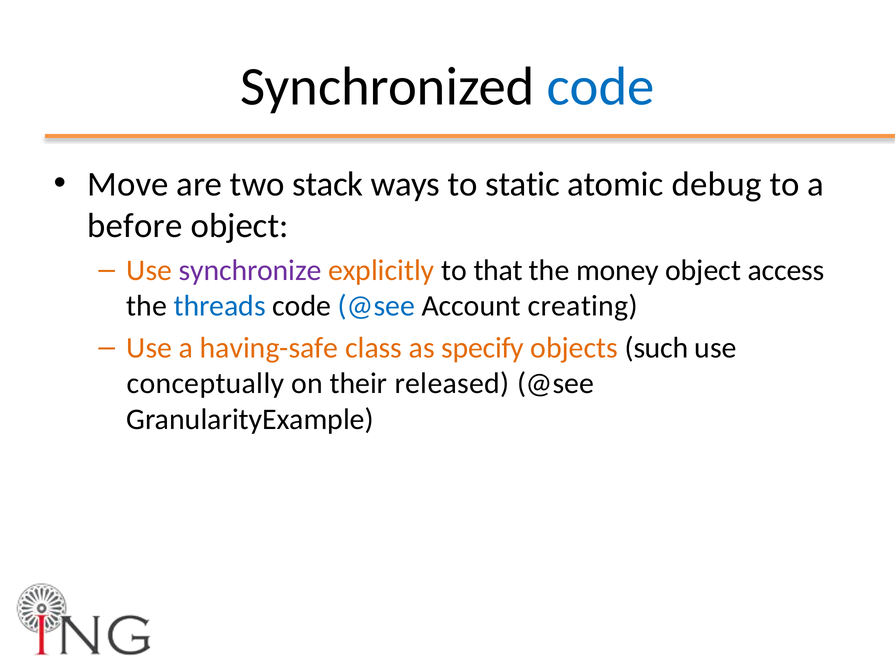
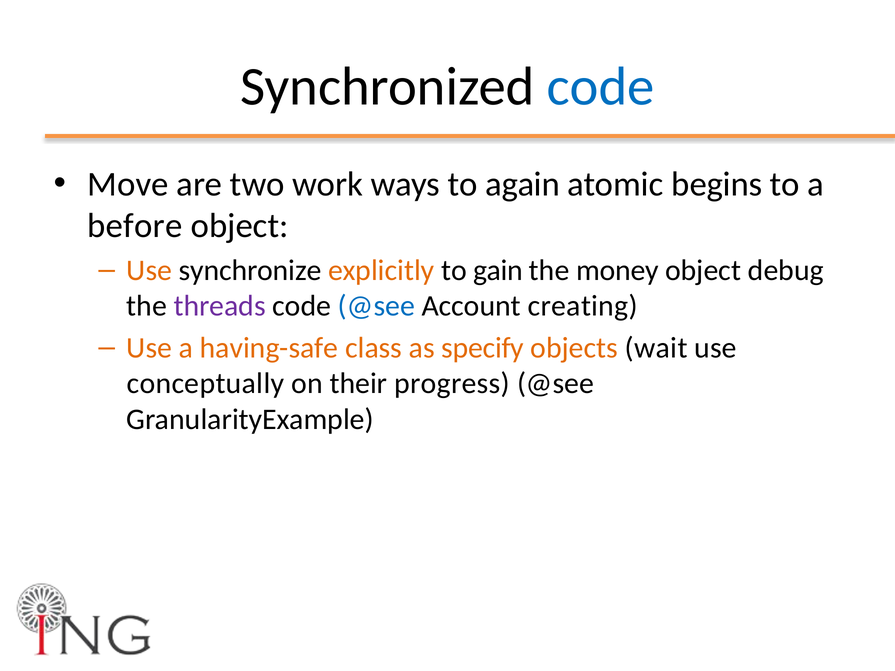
stack: stack -> work
static: static -> again
debug: debug -> begins
synchronize colour: purple -> black
that: that -> gain
access: access -> debug
threads colour: blue -> purple
such: such -> wait
released: released -> progress
